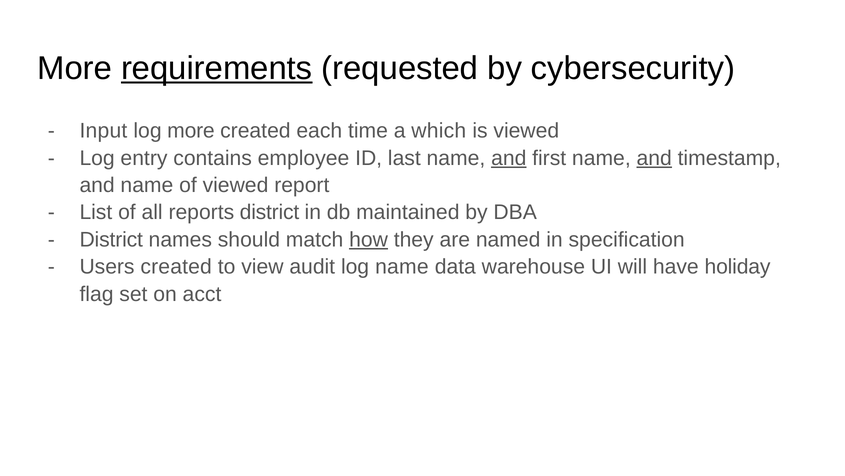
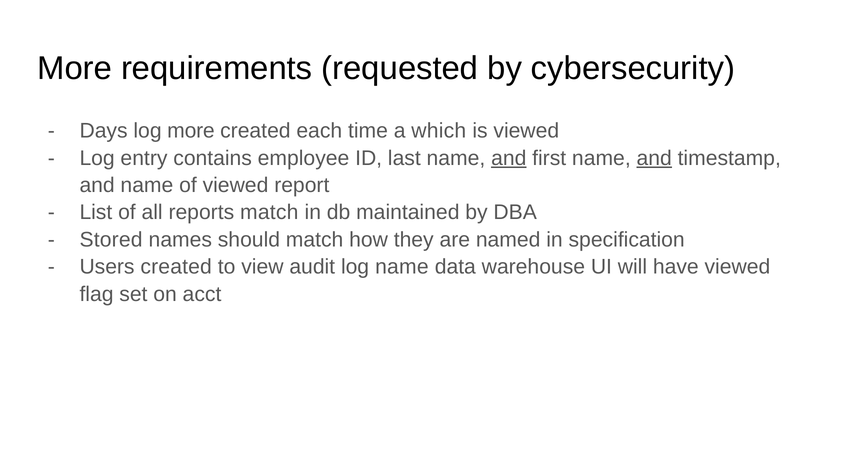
requirements underline: present -> none
Input: Input -> Days
reports district: district -> match
District at (111, 239): District -> Stored
how underline: present -> none
have holiday: holiday -> viewed
